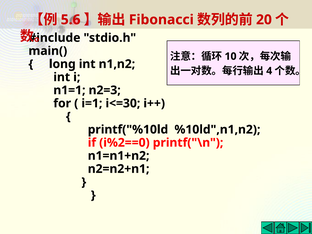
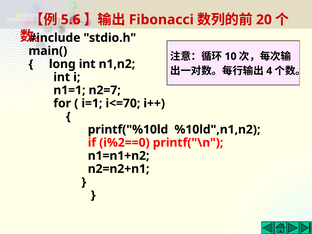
n2=3: n2=3 -> n2=7
i<=30: i<=30 -> i<=70
